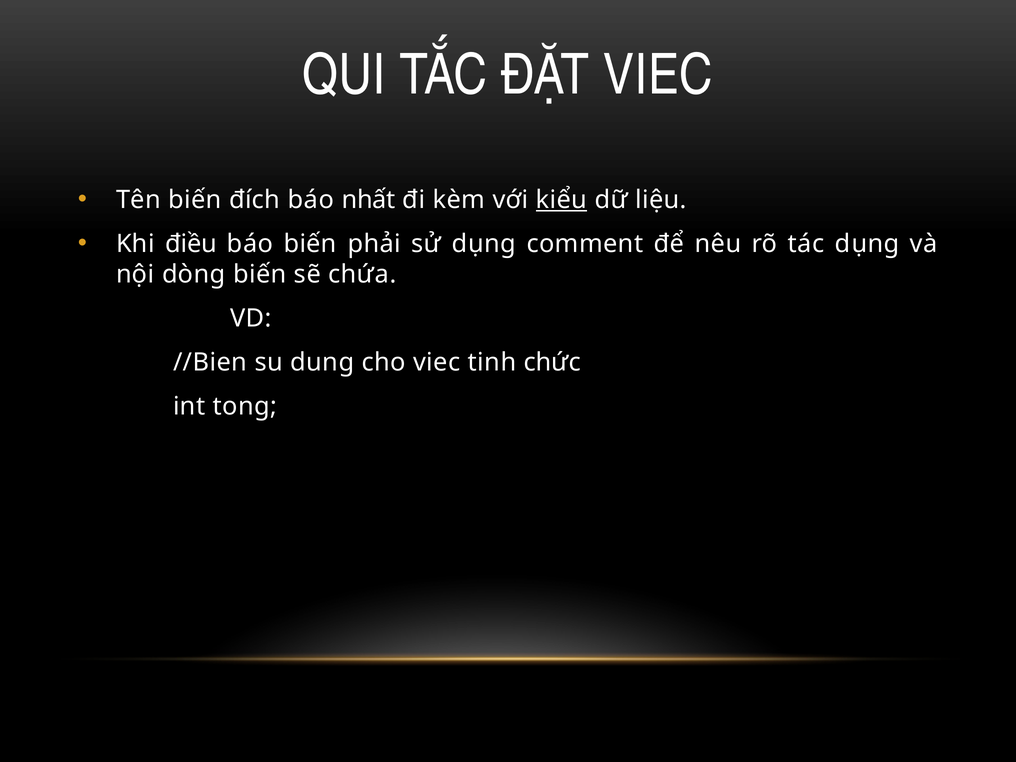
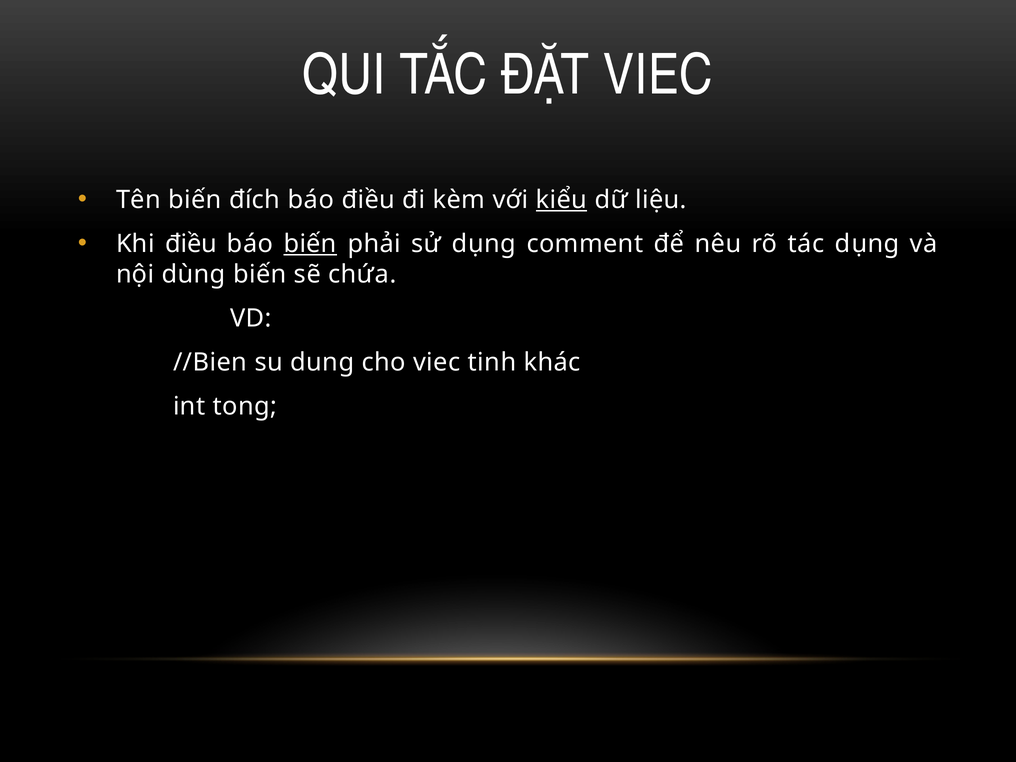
báo nhất: nhất -> điều
biến at (310, 244) underline: none -> present
dòng: dòng -> dùng
chức: chức -> khác
